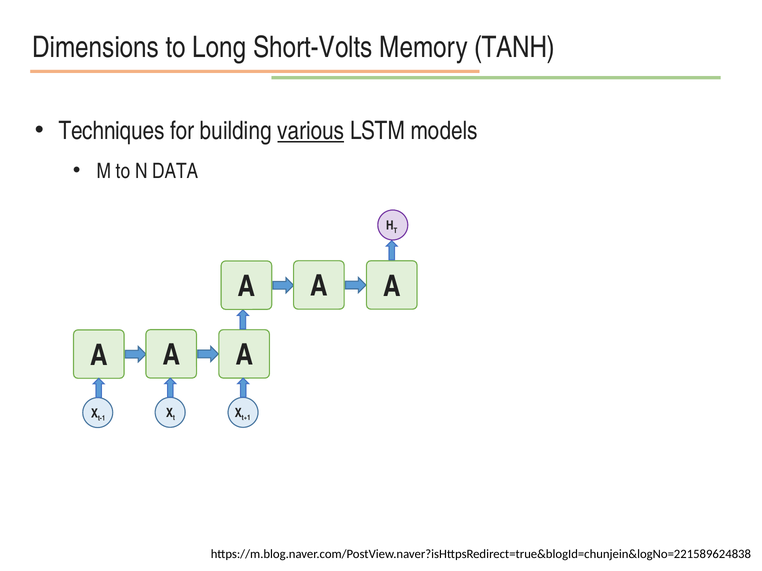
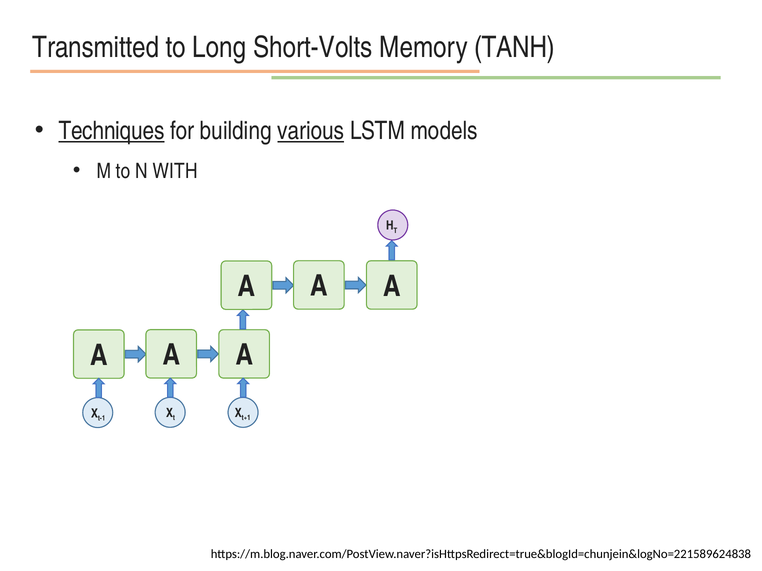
Dimensions: Dimensions -> Transmitted
Techniques underline: none -> present
DATA: DATA -> WITH
